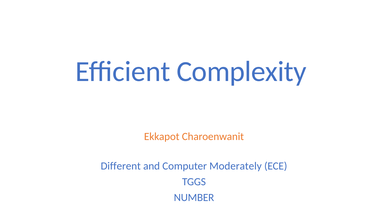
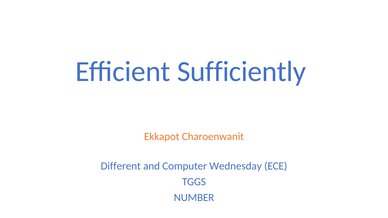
Complexity: Complexity -> Sufficiently
Moderately: Moderately -> Wednesday
